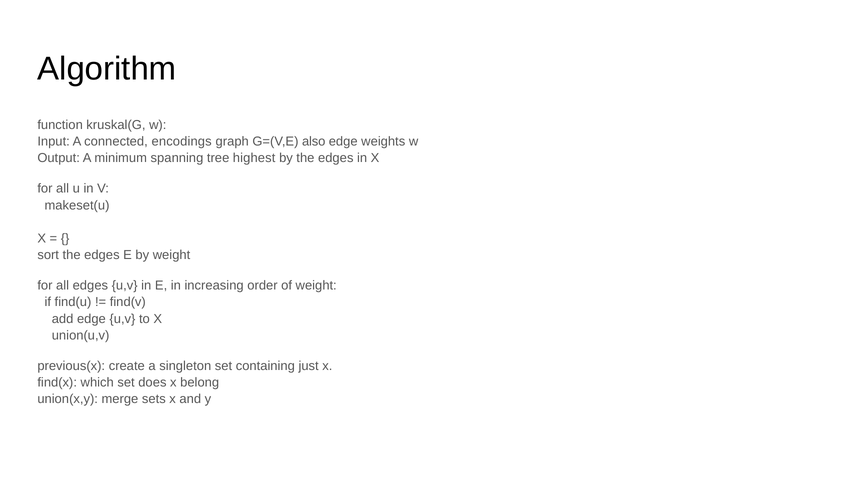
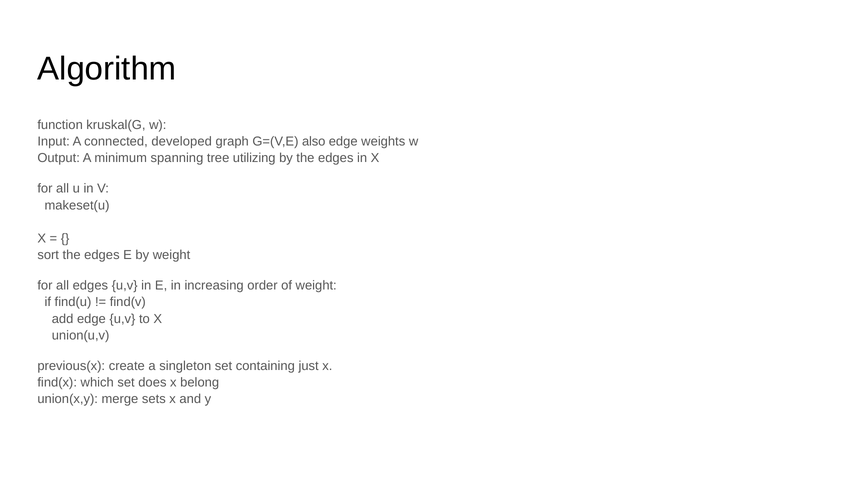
encodings: encodings -> developed
highest: highest -> utilizing
